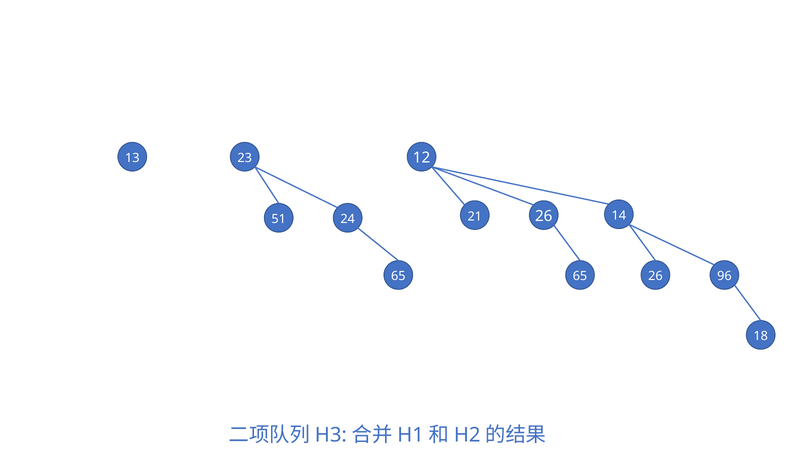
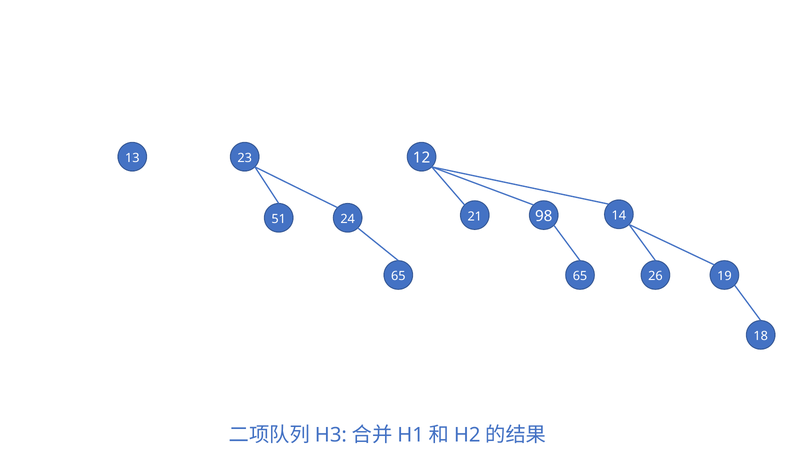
21 26: 26 -> 98
96: 96 -> 19
